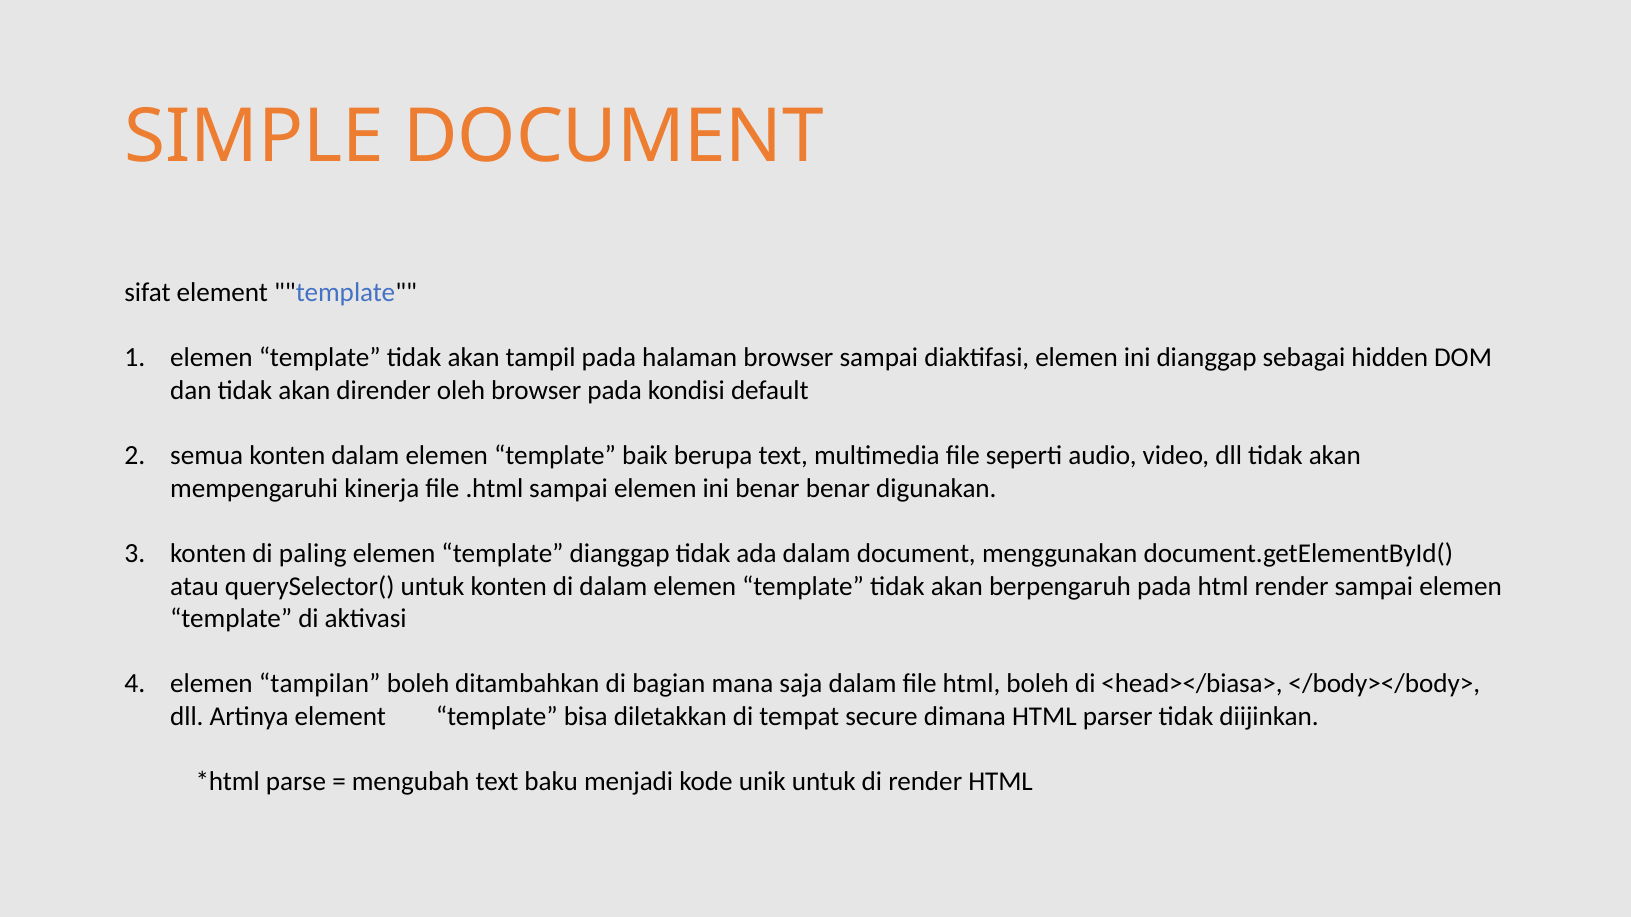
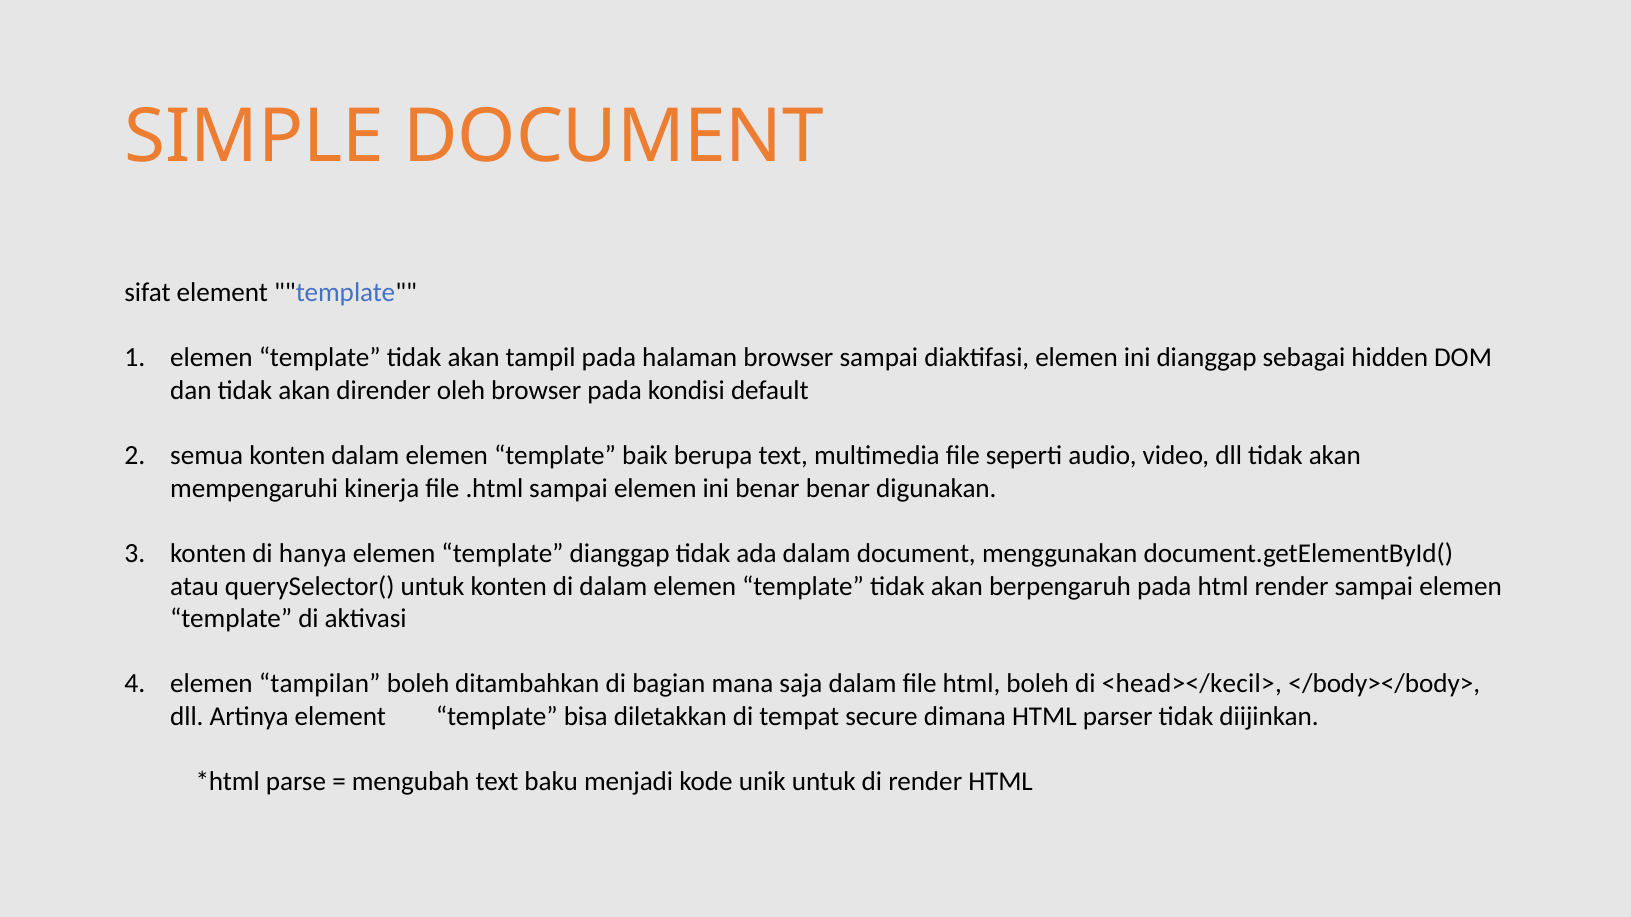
paling: paling -> hanya
<head></biasa>: <head></biasa> -> <head></kecil>
